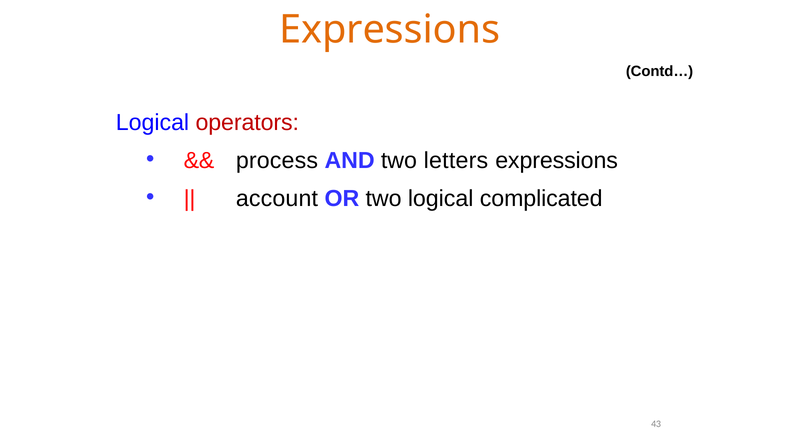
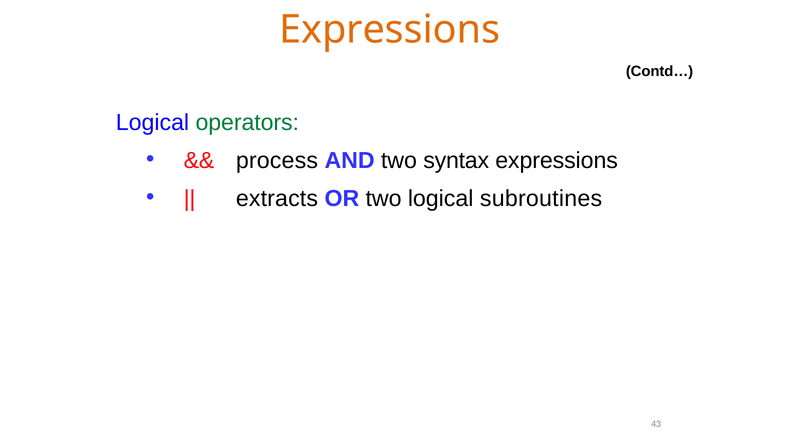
operators colour: red -> green
letters: letters -> syntax
account: account -> extracts
complicated: complicated -> subroutines
